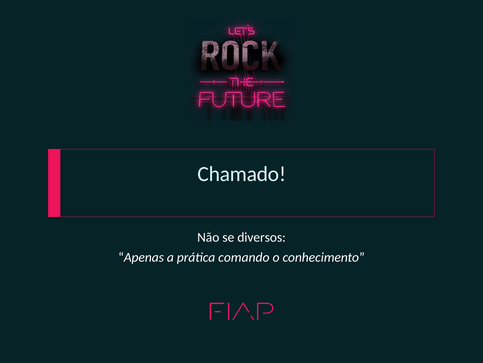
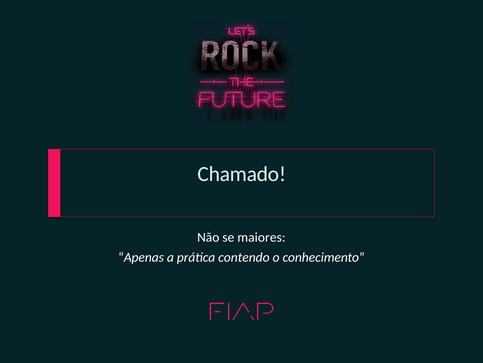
diversos: diversos -> maiores
comando: comando -> contendo
